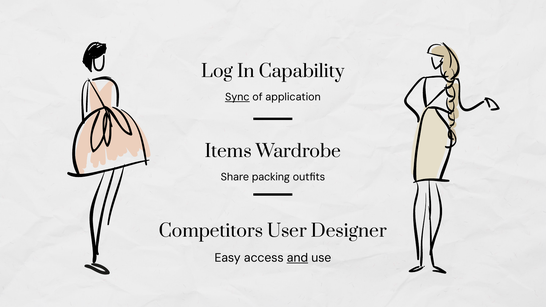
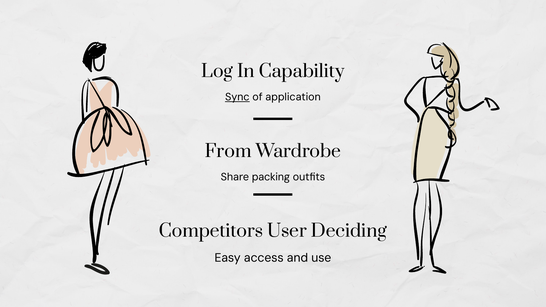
Items: Items -> From
Designer: Designer -> Deciding
and underline: present -> none
